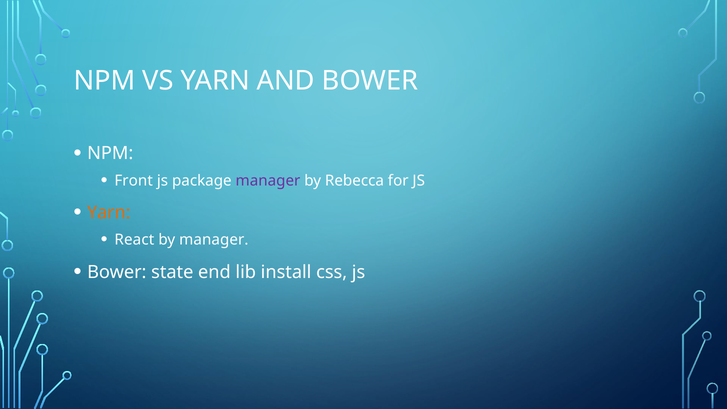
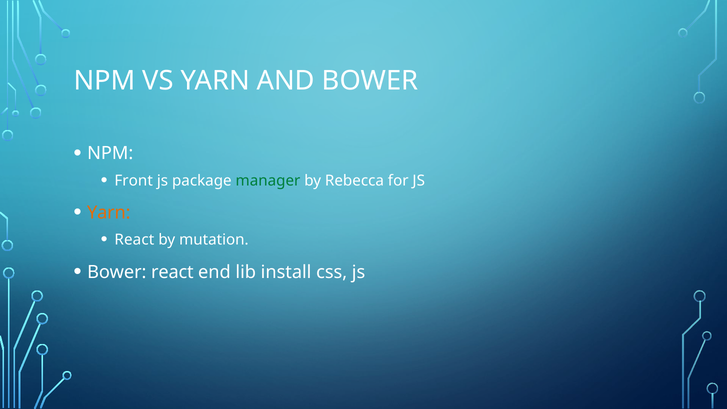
manager at (268, 181) colour: purple -> green
by manager: manager -> mutation
Bower state: state -> react
